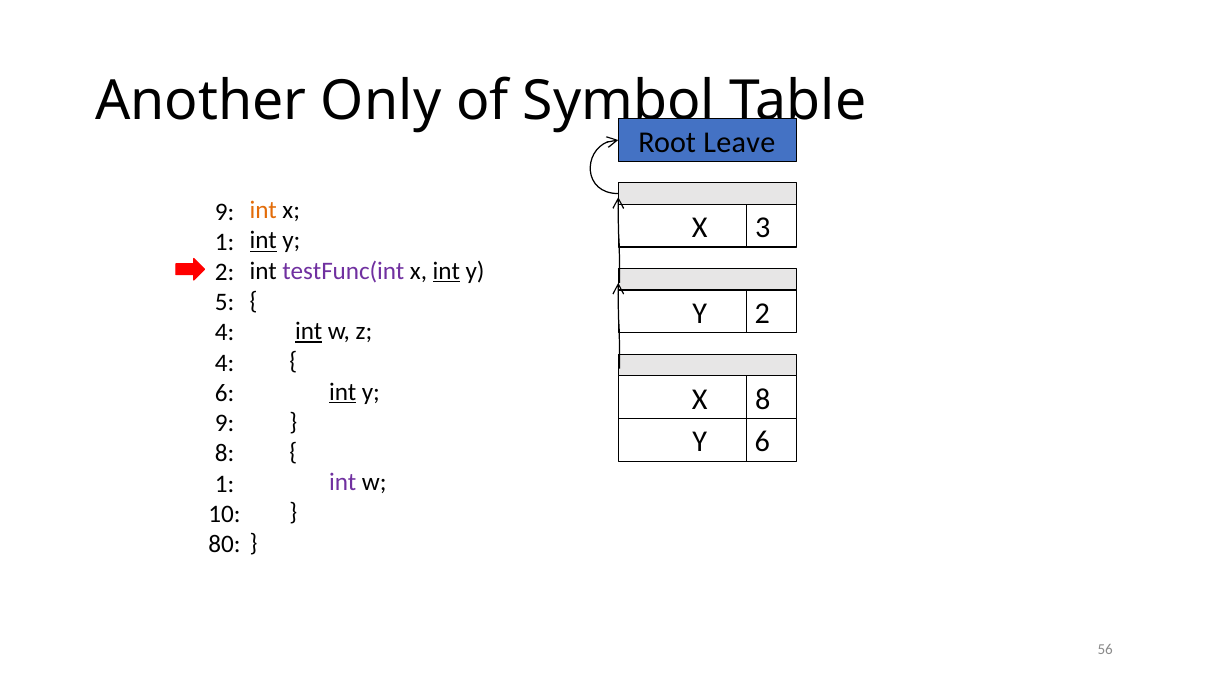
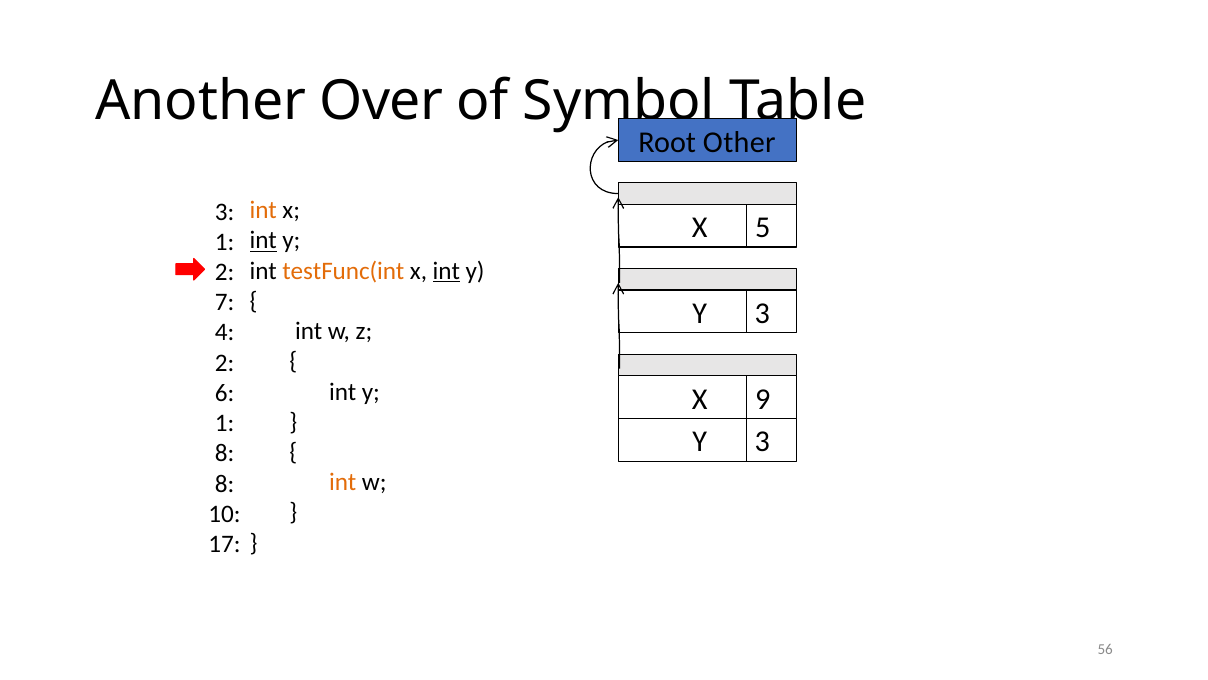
Only: Only -> Over
Leave: Leave -> Other
9 at (225, 212): 9 -> 3
3: 3 -> 5
testFunc(int colour: purple -> orange
5: 5 -> 7
2 at (762, 313): 2 -> 3
int at (309, 331) underline: present -> none
4 at (225, 363): 4 -> 2
int at (343, 391) underline: present -> none
X 8: 8 -> 9
9 at (225, 423): 9 -> 1
6 at (762, 442): 6 -> 3
int at (343, 482) colour: purple -> orange
1 at (225, 483): 1 -> 8
80: 80 -> 17
